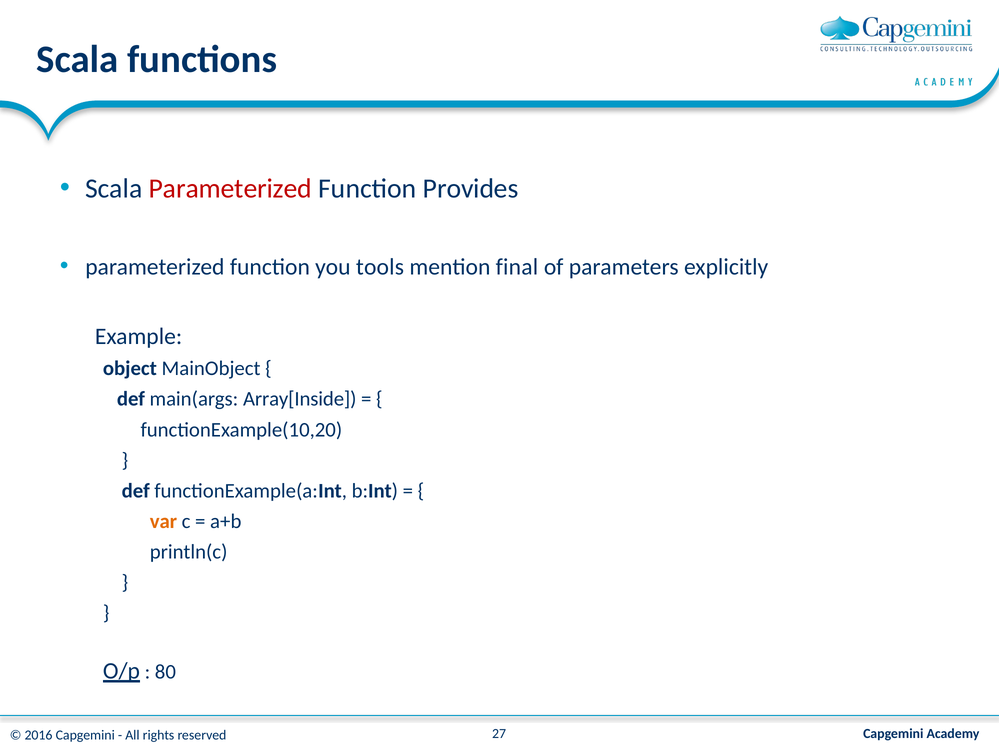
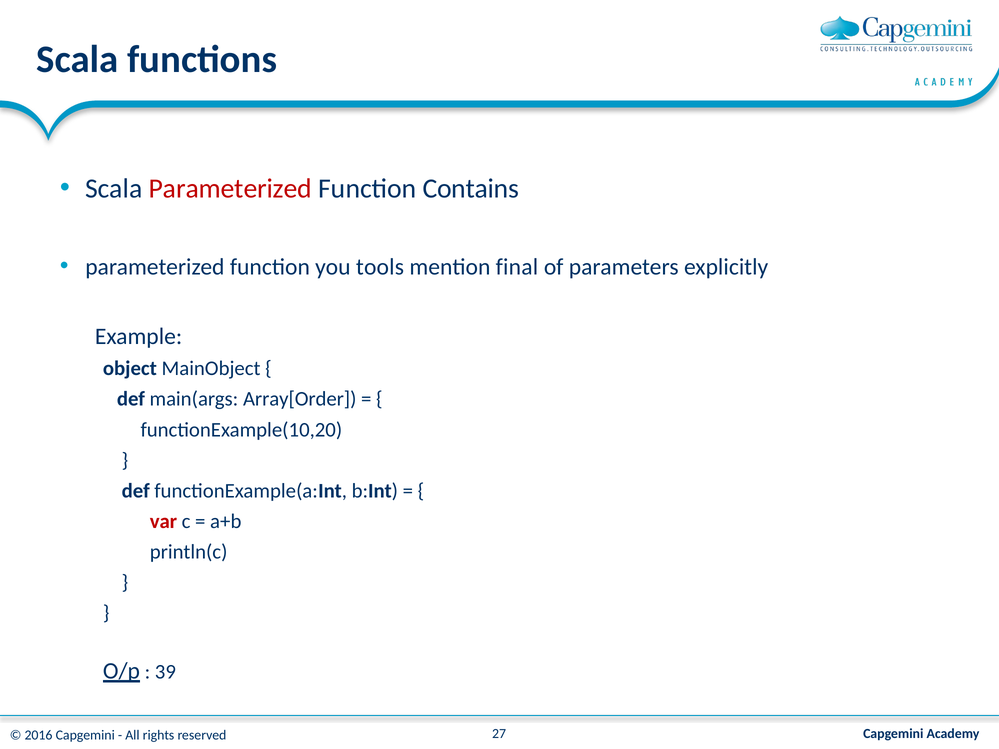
Provides: Provides -> Contains
Array[Inside: Array[Inside -> Array[Order
var colour: orange -> red
80: 80 -> 39
